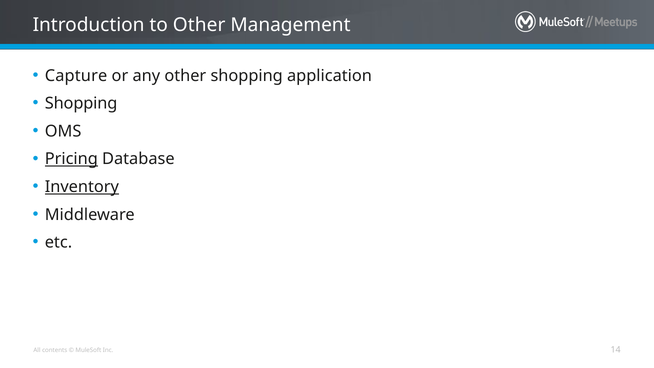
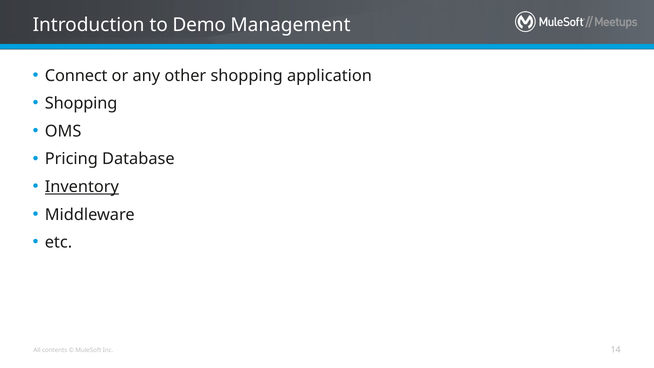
to Other: Other -> Demo
Capture: Capture -> Connect
Pricing underline: present -> none
